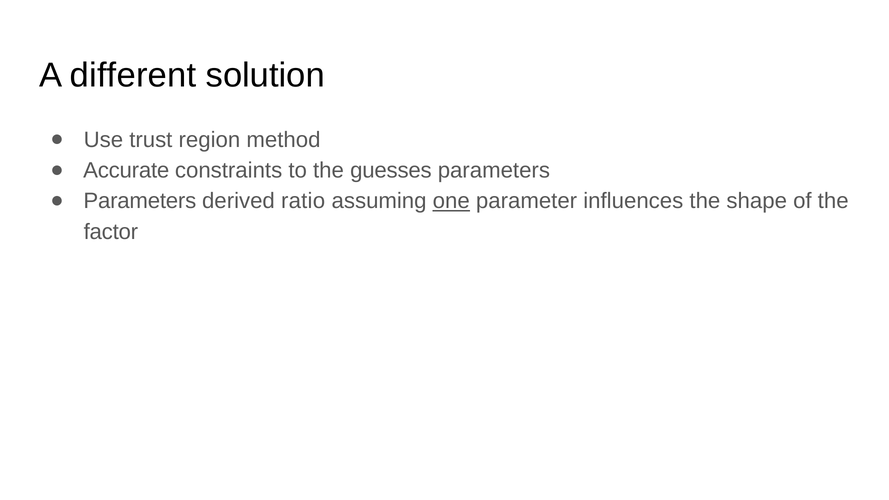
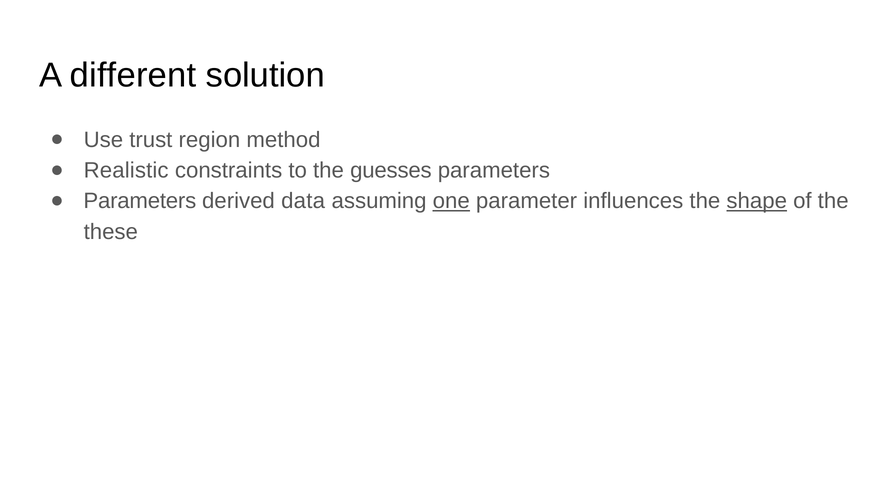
Accurate: Accurate -> Realistic
ratio: ratio -> data
shape underline: none -> present
factor: factor -> these
